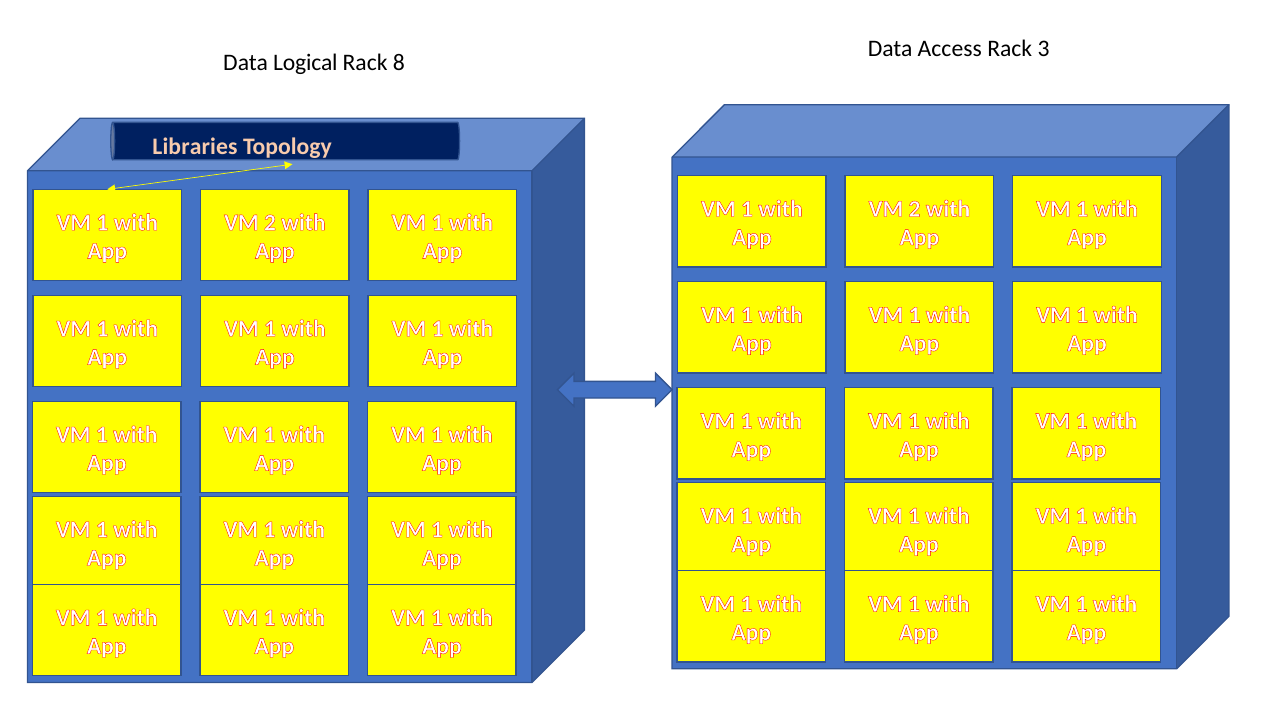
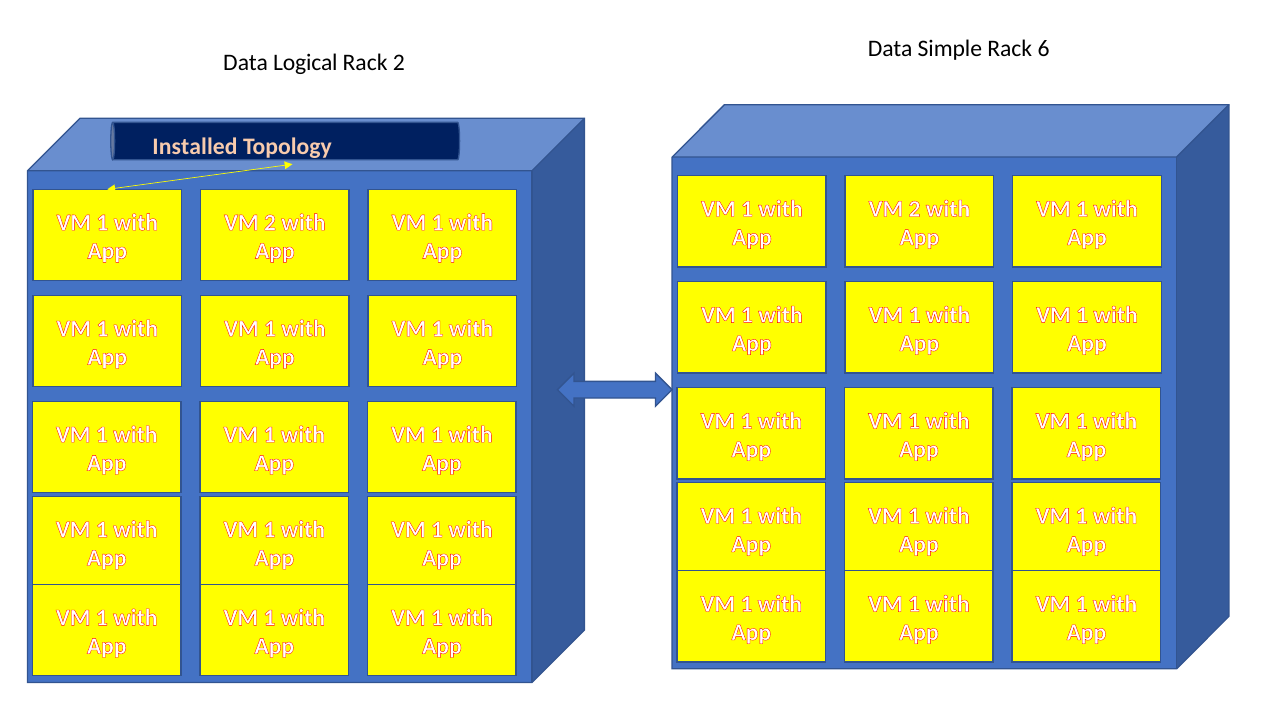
Access: Access -> Simple
3: 3 -> 6
Rack 8: 8 -> 2
Libraries: Libraries -> Installed
